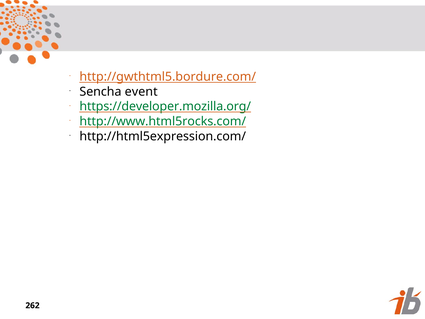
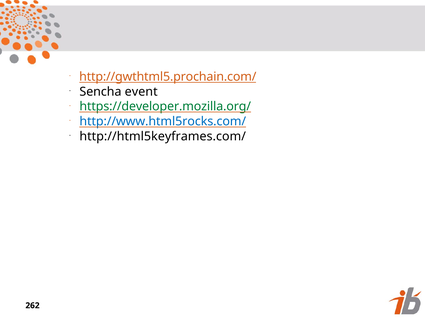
http://gwthtml5.bordure.com/: http://gwthtml5.bordure.com/ -> http://gwthtml5.prochain.com/
http://www.html5rocks.com/ colour: green -> blue
http://html5expression.com/: http://html5expression.com/ -> http://html5keyframes.com/
